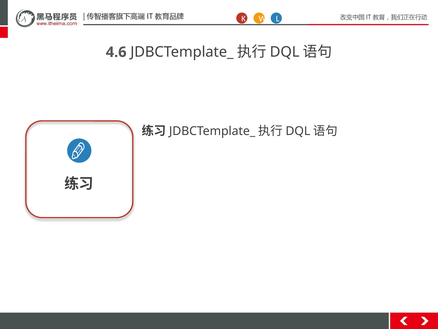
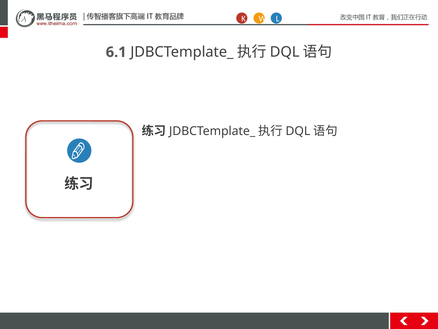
4.6: 4.6 -> 6.1
